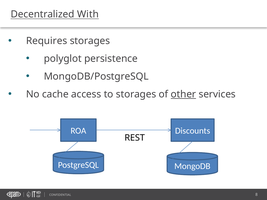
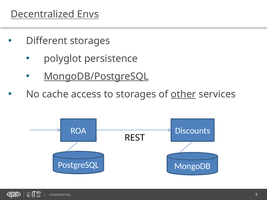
With: With -> Envs
Requires: Requires -> Different
MongoDB/PostgreSQL underline: none -> present
